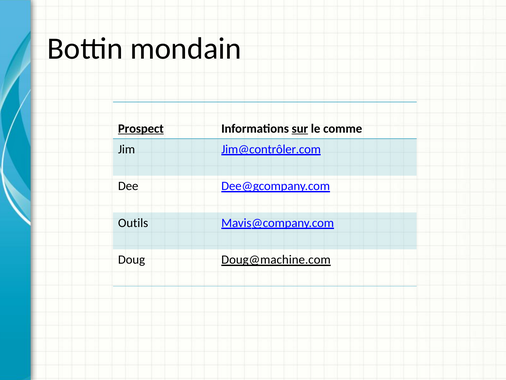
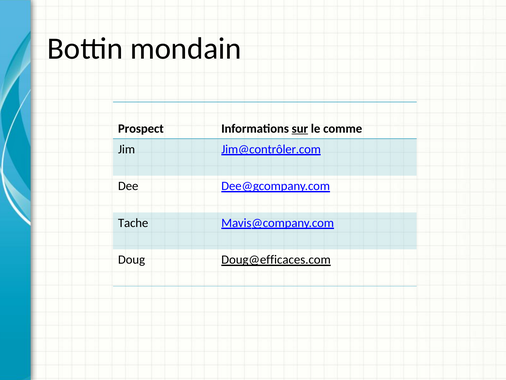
Prospect underline: present -> none
Outils: Outils -> Tache
Doug@machine.com: Doug@machine.com -> Doug@efficaces.com
